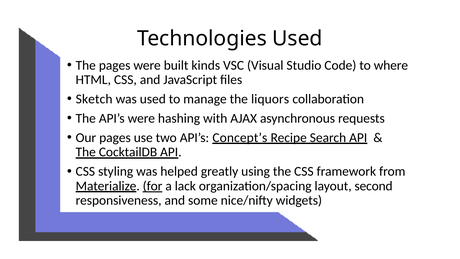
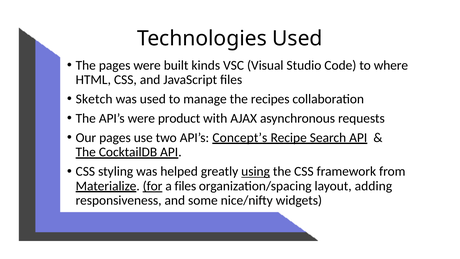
liquors: liquors -> recipes
hashing: hashing -> product
using underline: none -> present
a lack: lack -> files
second: second -> adding
